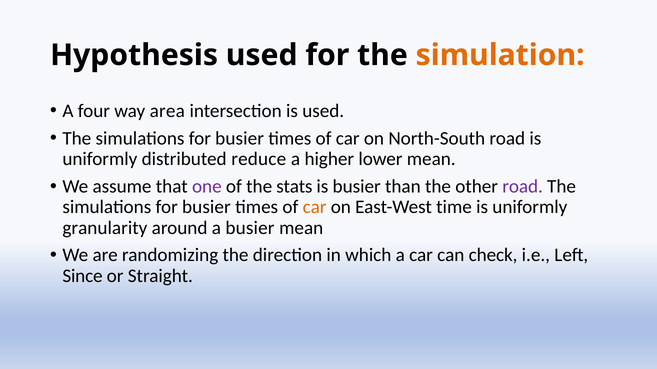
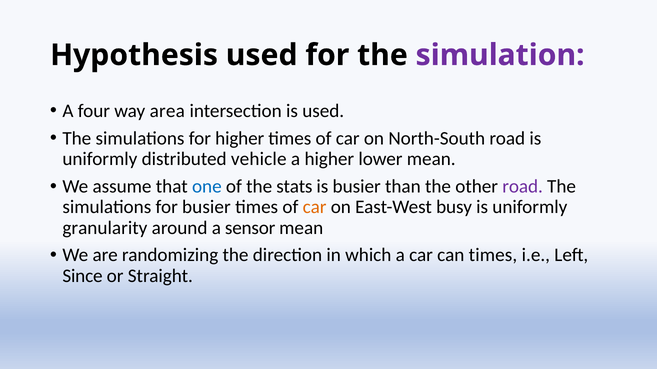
simulation colour: orange -> purple
busier at (240, 139): busier -> higher
reduce: reduce -> vehicle
one colour: purple -> blue
time: time -> busy
a busier: busier -> sensor
can check: check -> times
